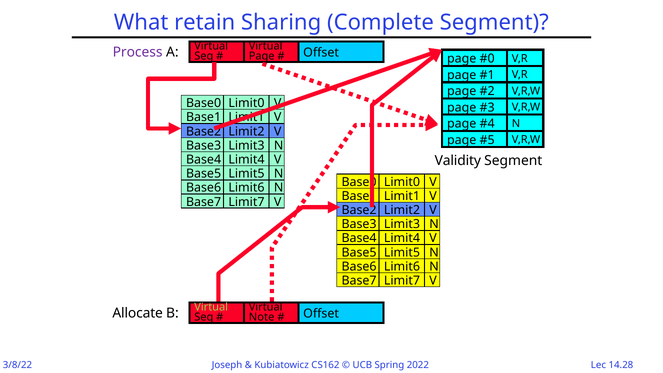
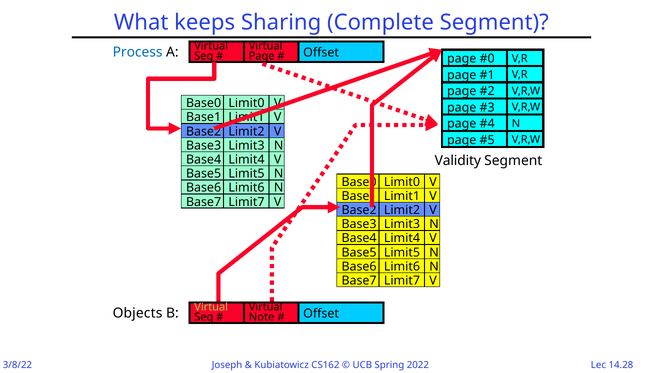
retain: retain -> keeps
Process colour: purple -> blue
Allocate: Allocate -> Objects
